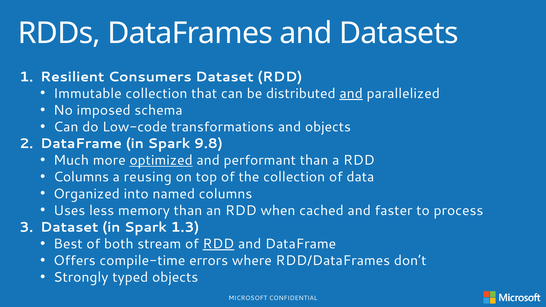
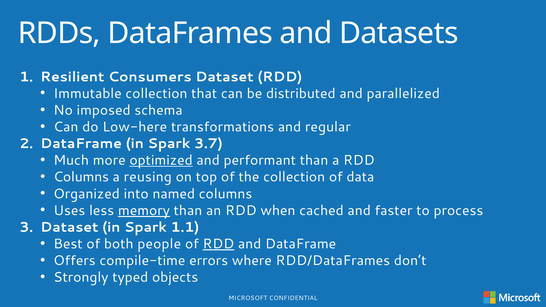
and at (351, 94) underline: present -> none
Low-code: Low-code -> Low-here
and objects: objects -> regular
9.8: 9.8 -> 3.7
memory underline: none -> present
1.3: 1.3 -> 1.1
stream: stream -> people
